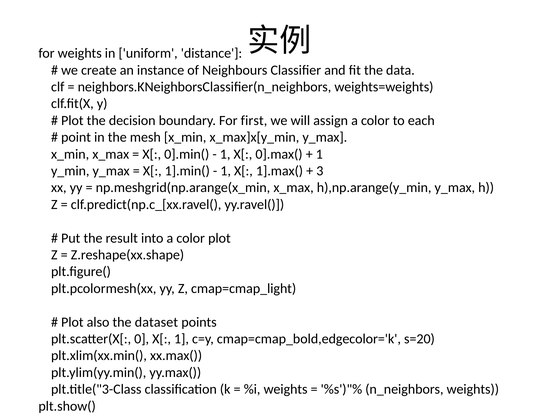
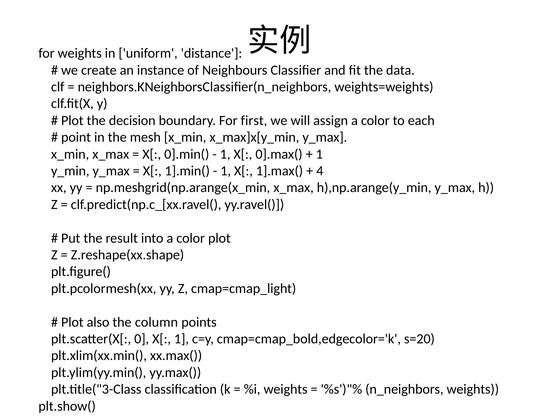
3: 3 -> 4
dataset: dataset -> column
